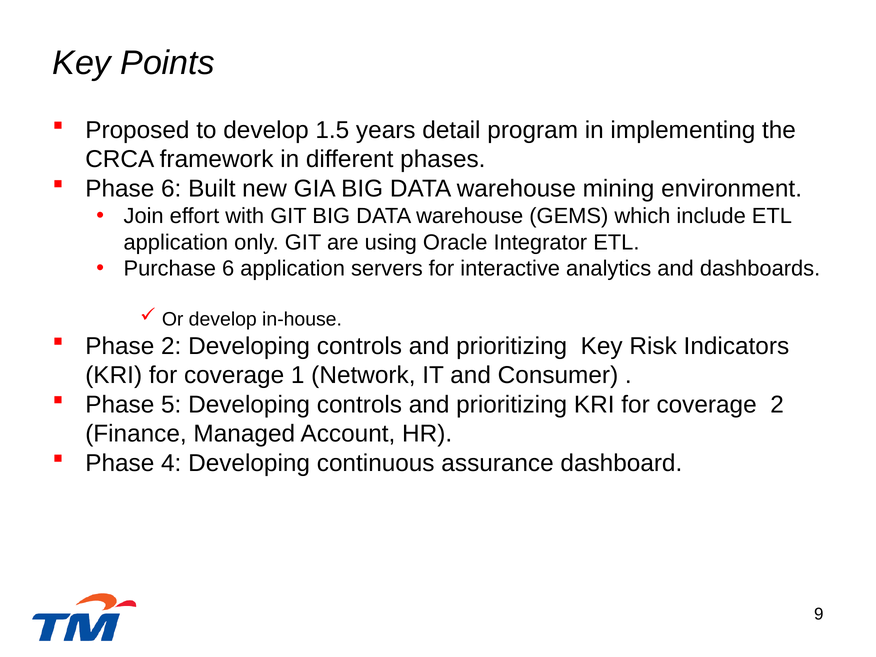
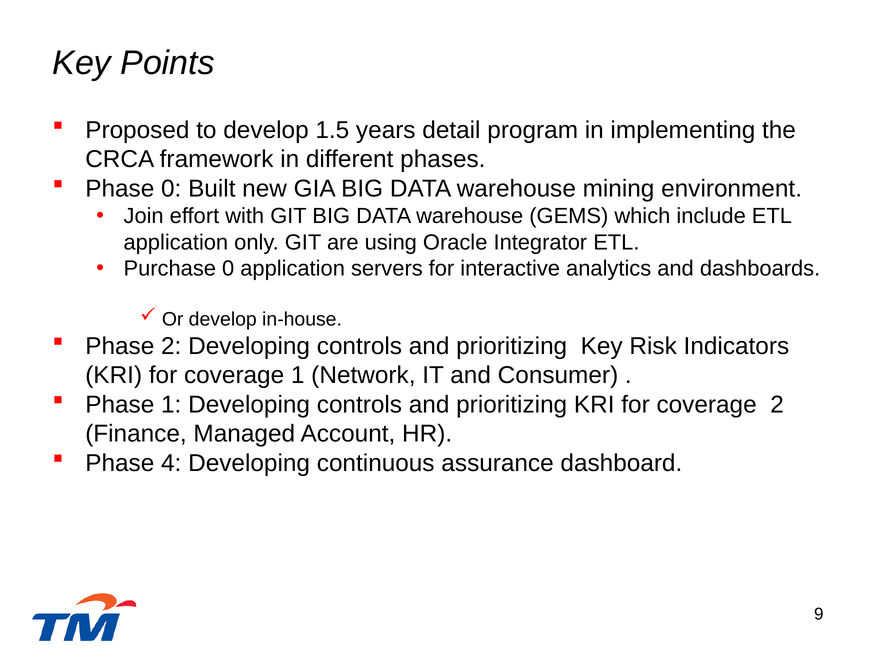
Phase 6: 6 -> 0
Purchase 6: 6 -> 0
Phase 5: 5 -> 1
